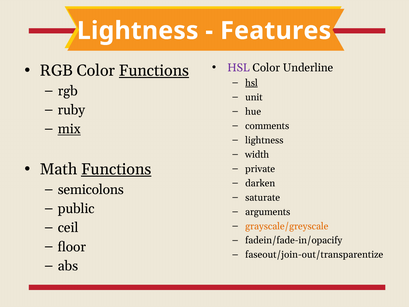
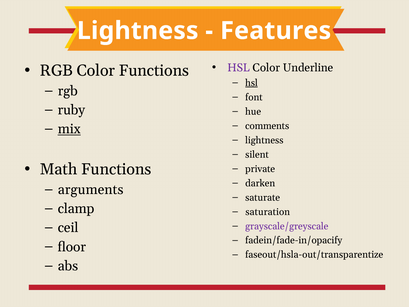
Functions at (154, 71) underline: present -> none
unit: unit -> font
width: width -> silent
Functions at (116, 169) underline: present -> none
semicolons: semicolons -> arguments
public: public -> clamp
arguments: arguments -> saturation
grayscale/greyscale colour: orange -> purple
faseout/join-out/transparentize: faseout/join-out/transparentize -> faseout/hsla-out/transparentize
